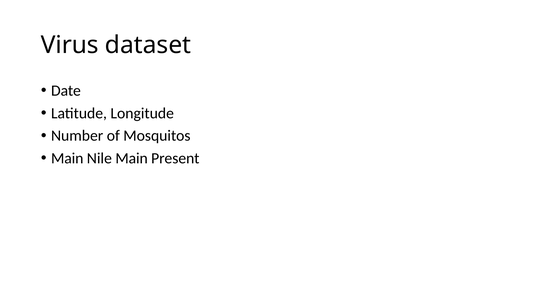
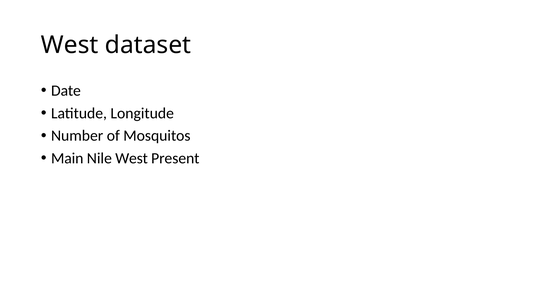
Virus at (70, 45): Virus -> West
Nile Main: Main -> West
